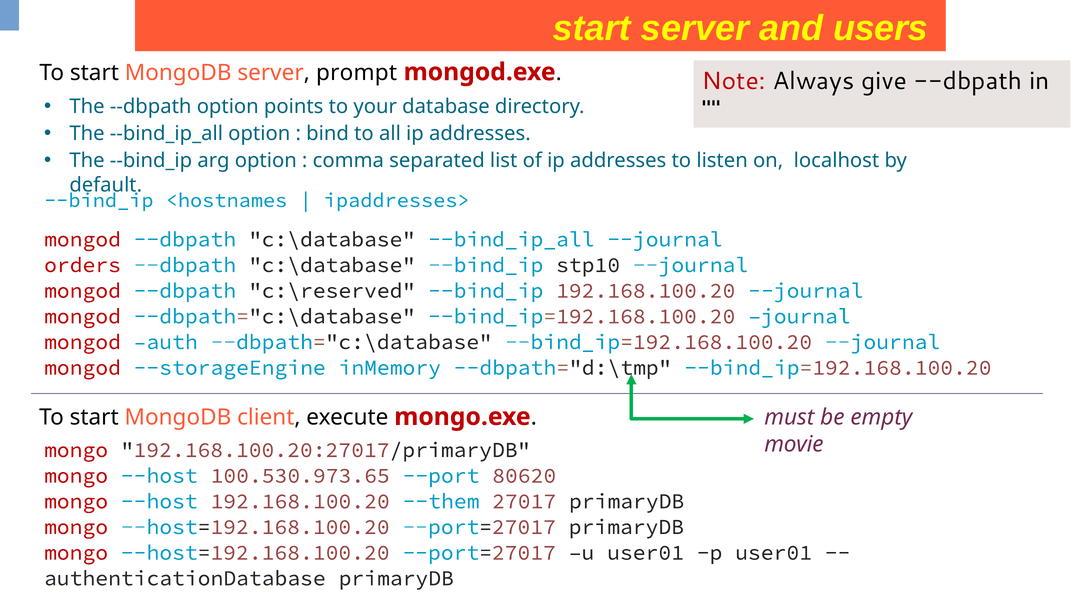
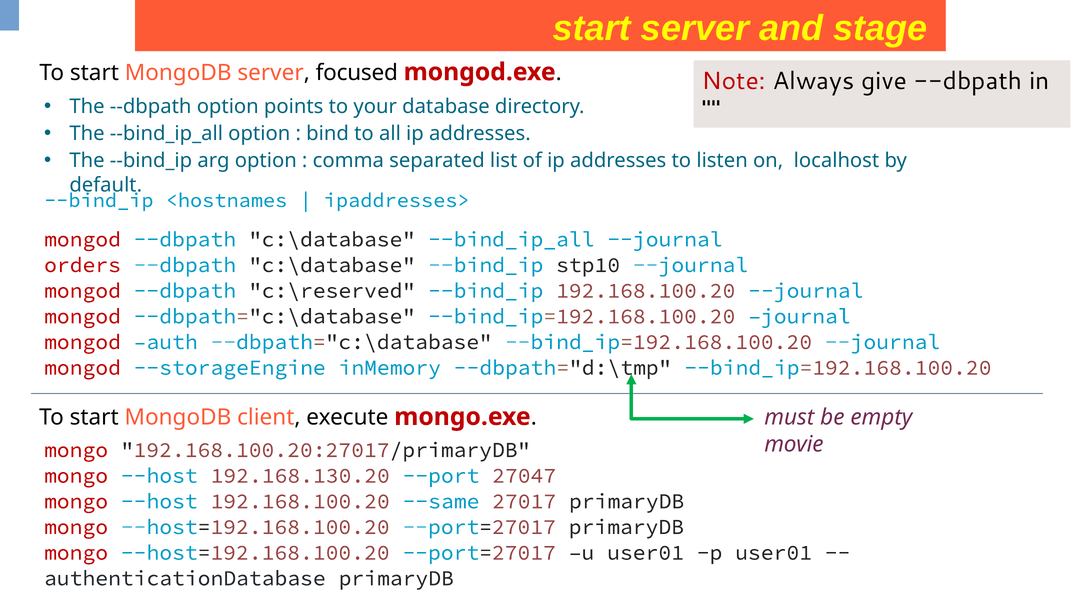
users: users -> stage
prompt: prompt -> focused
100.530.973.65: 100.530.973.65 -> 192.168.130.20
80620: 80620 -> 27047
--them: --them -> --same
